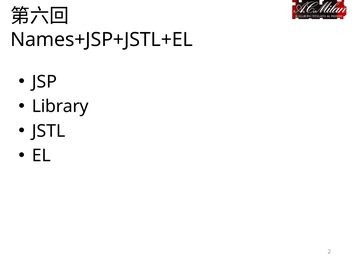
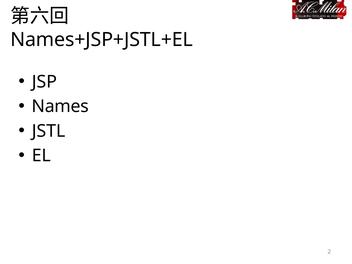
Library: Library -> Names
